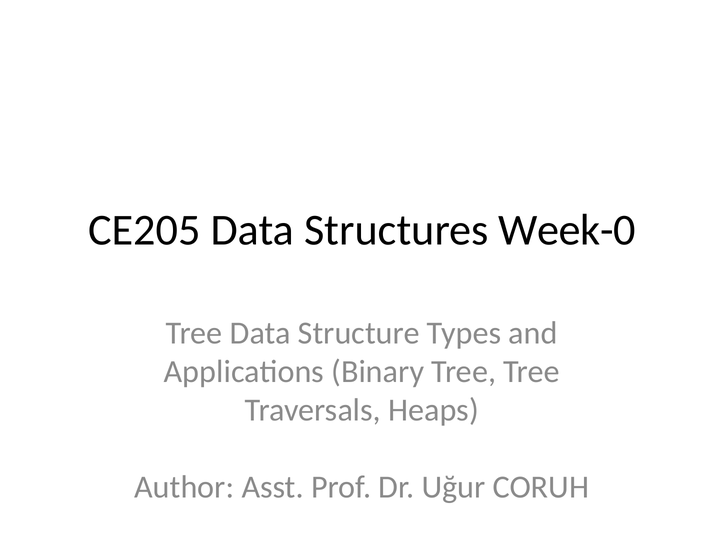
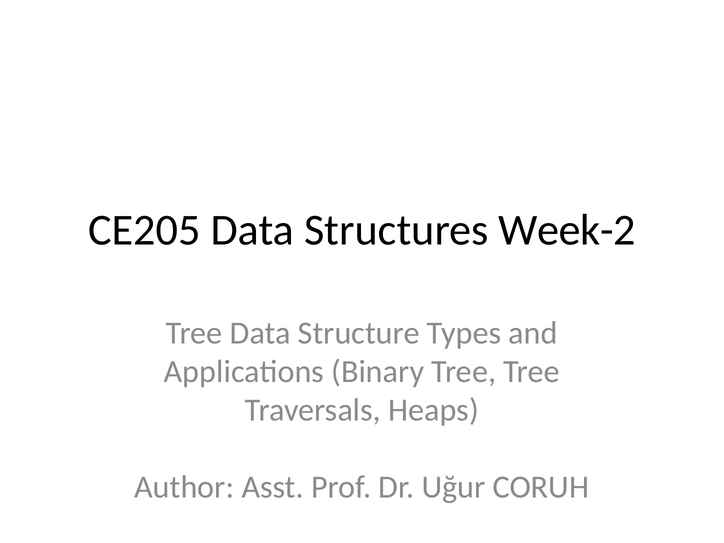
Week-0: Week-0 -> Week-2
